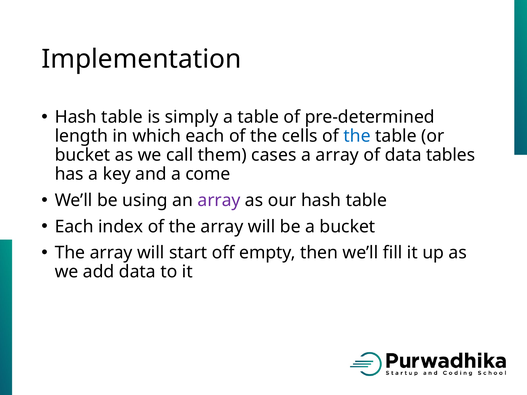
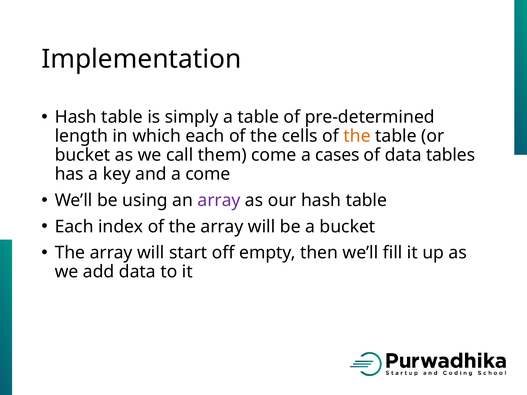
the at (357, 136) colour: blue -> orange
them cases: cases -> come
a array: array -> cases
